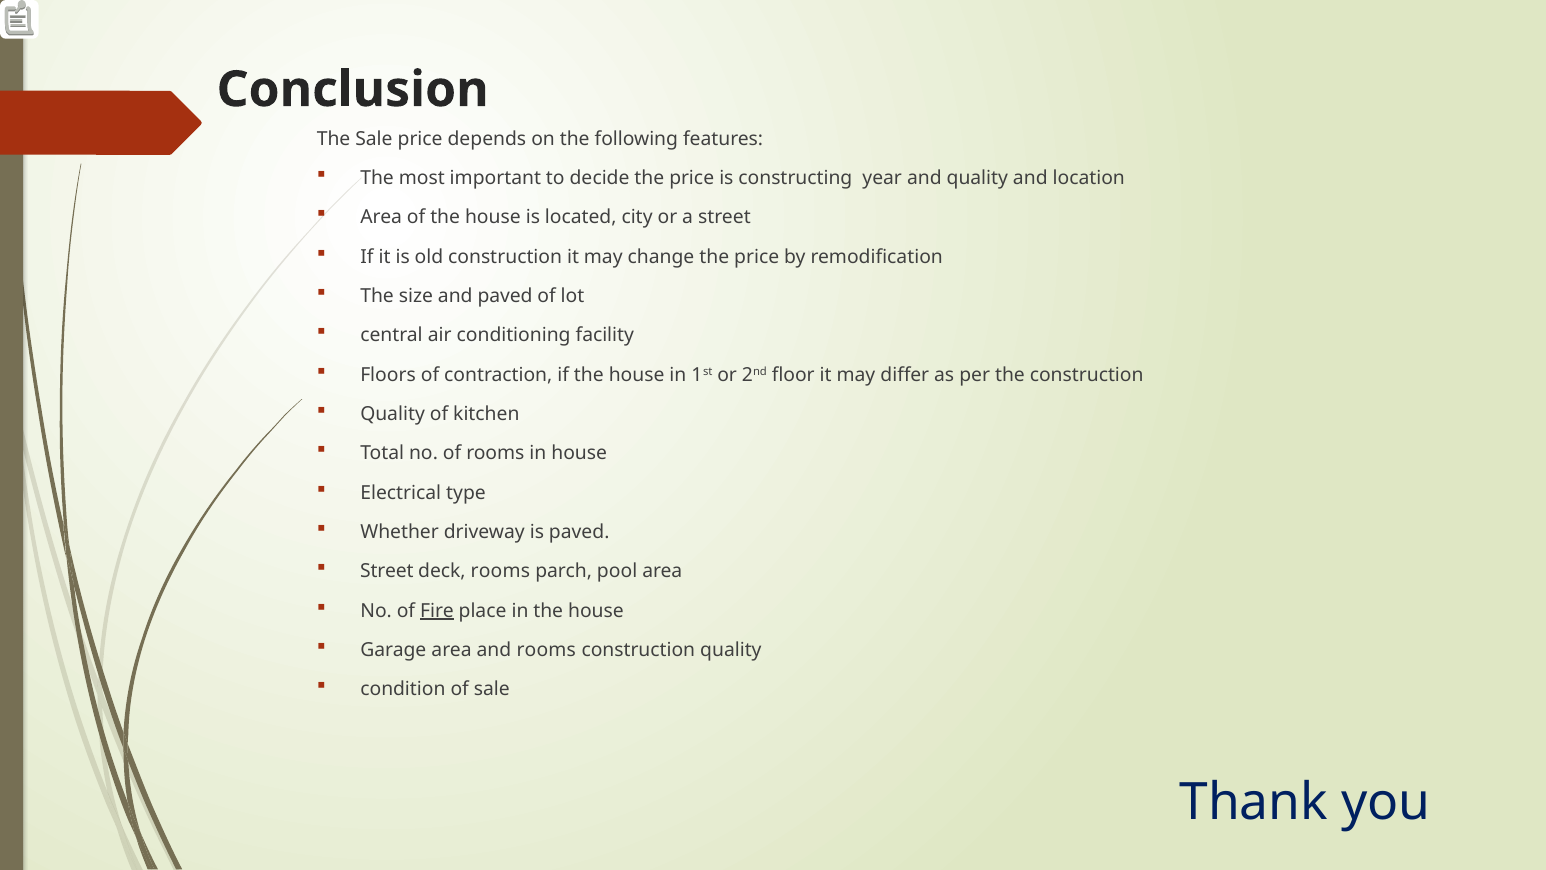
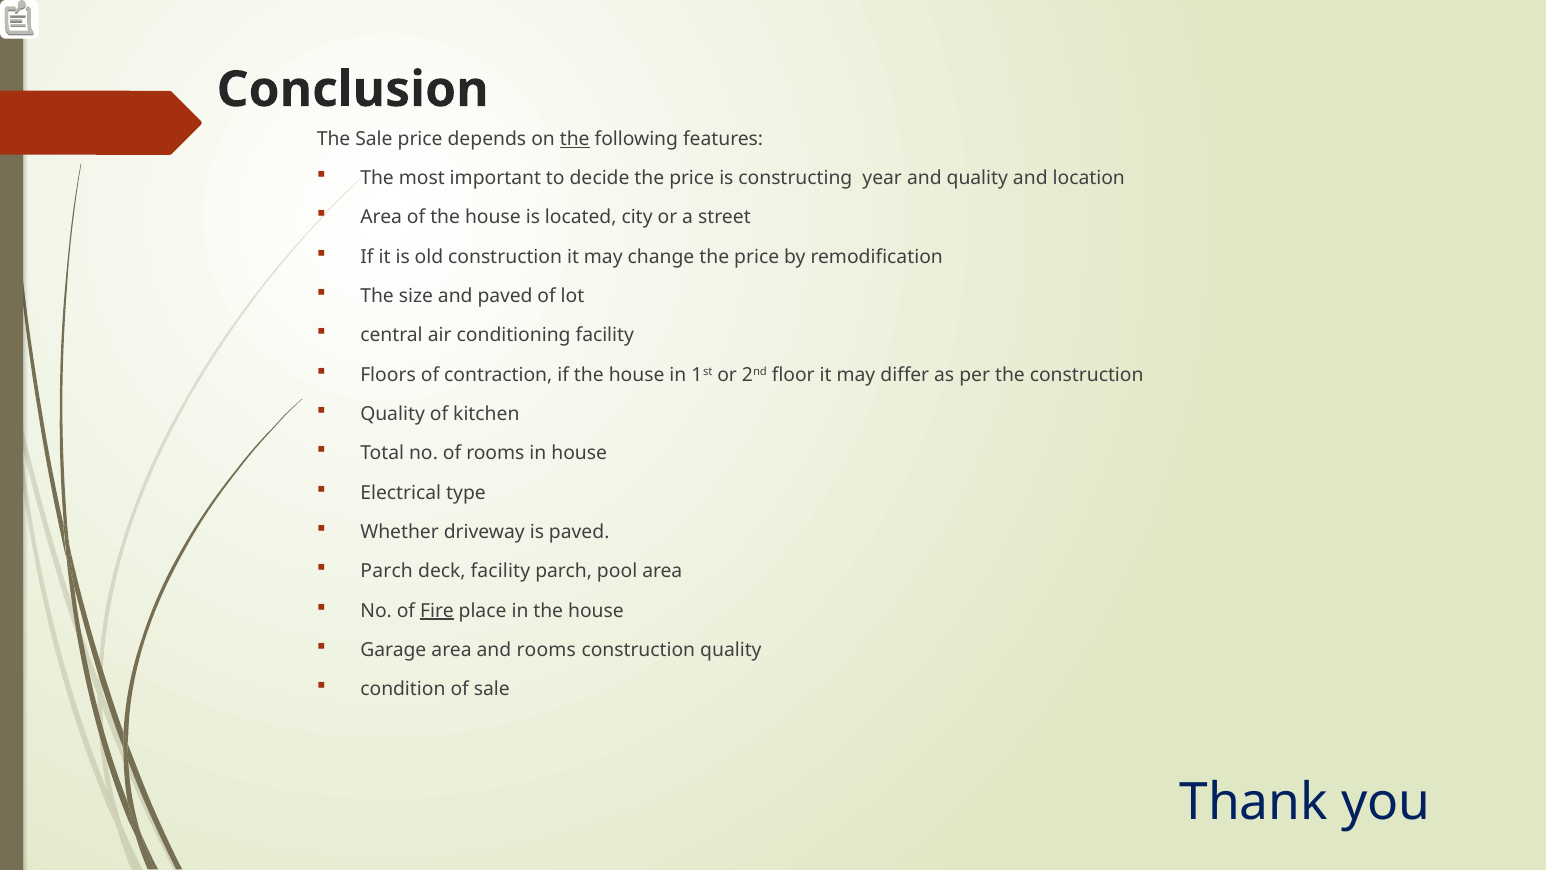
the at (575, 139) underline: none -> present
Street at (387, 571): Street -> Parch
deck rooms: rooms -> facility
